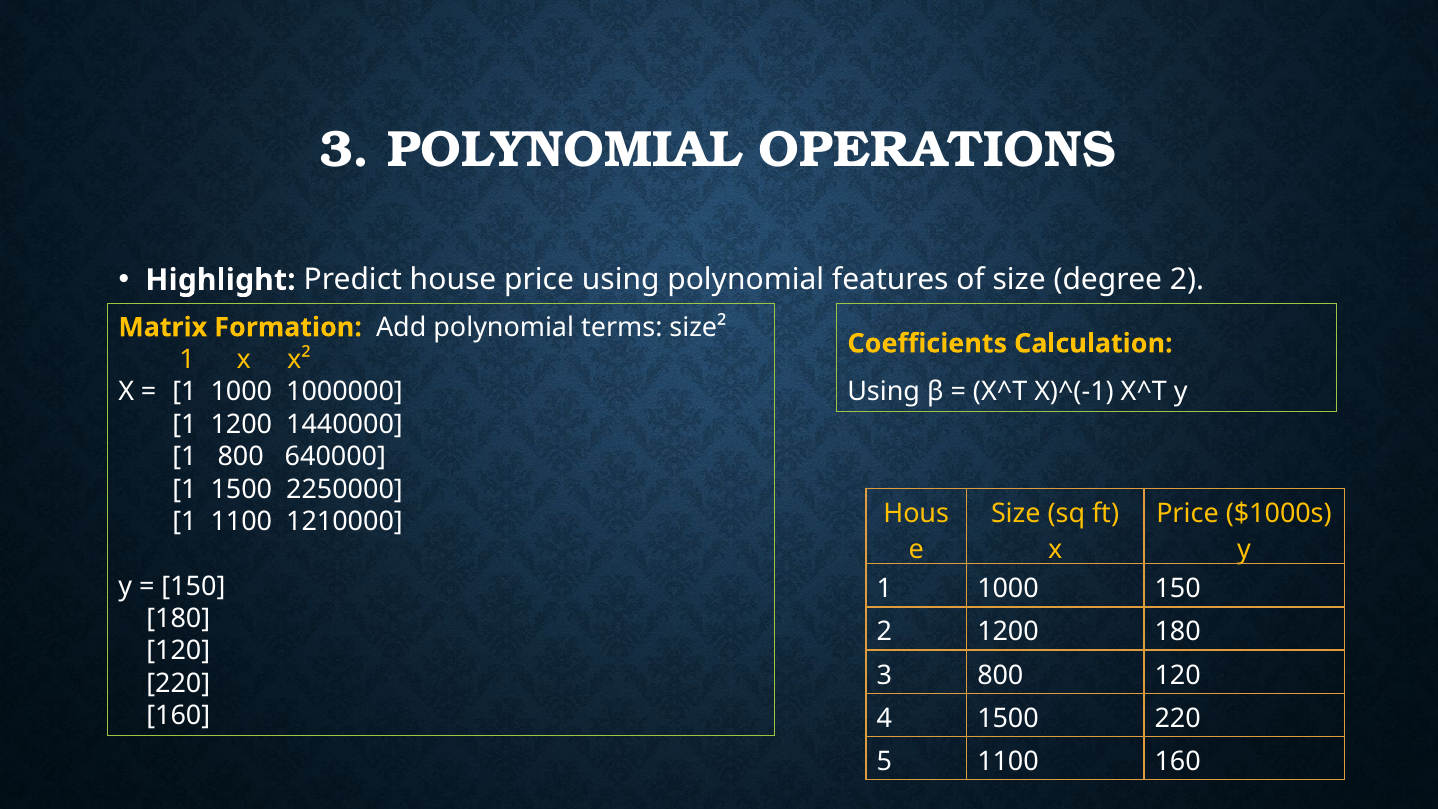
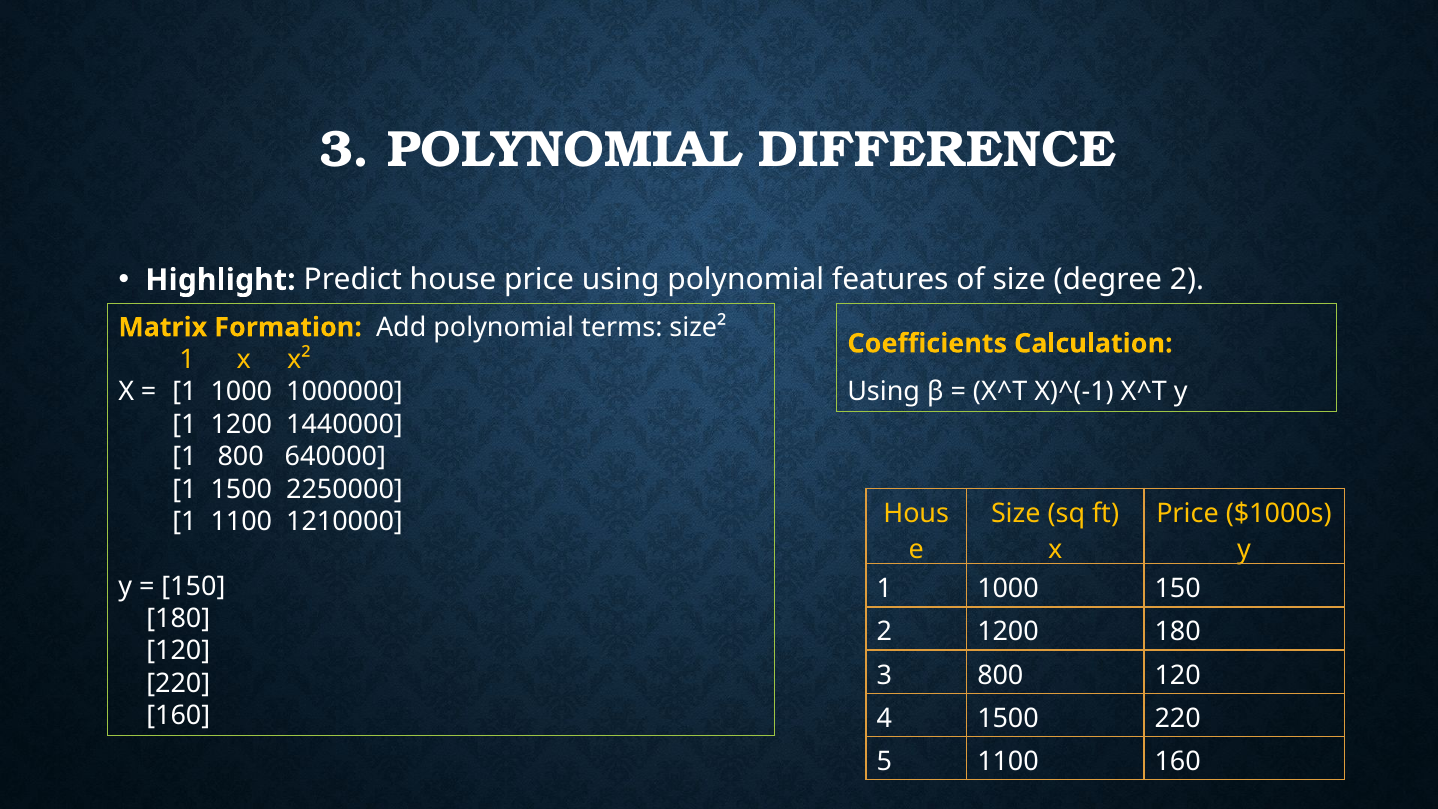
OPERATIONS: OPERATIONS -> DIFFERENCE
